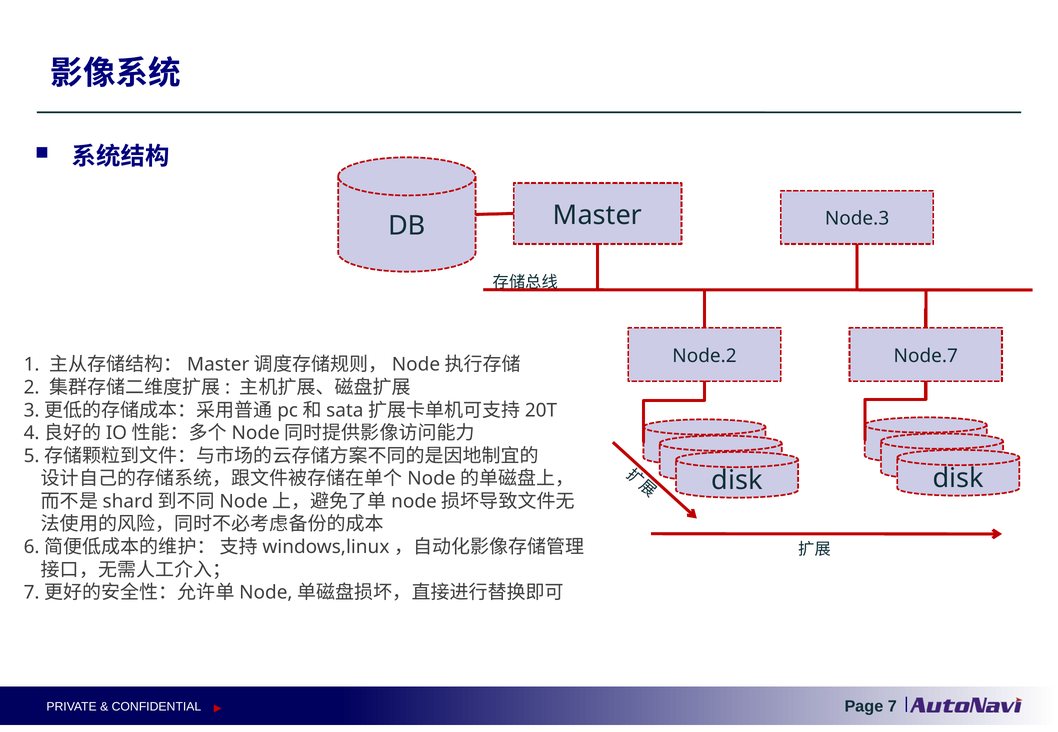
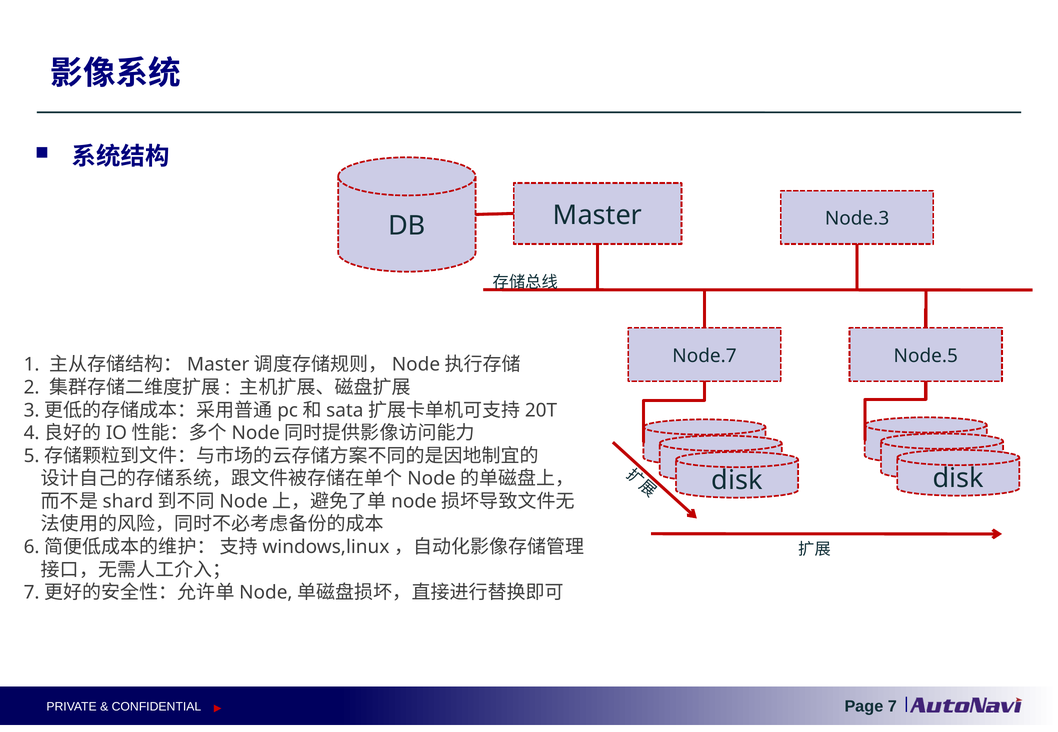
Node.2: Node.2 -> Node.7
Node.7: Node.7 -> Node.5
